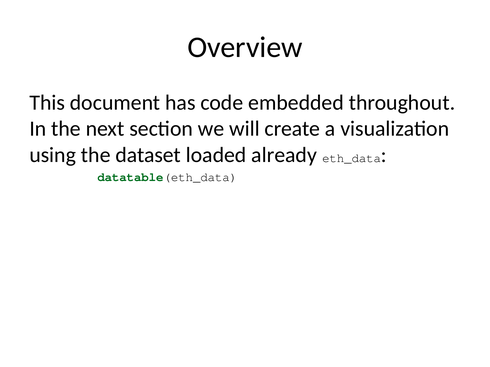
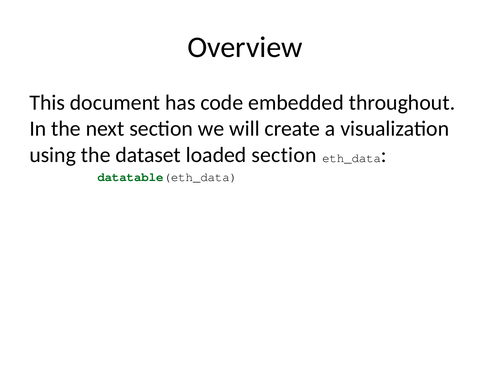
loaded already: already -> section
